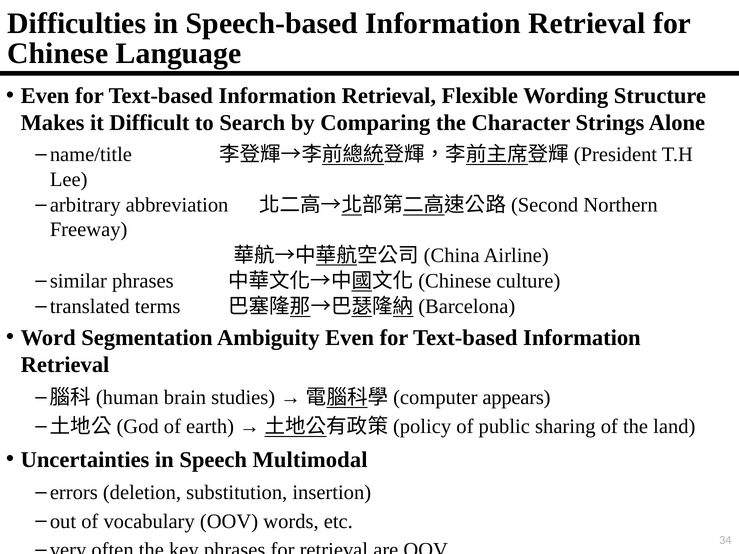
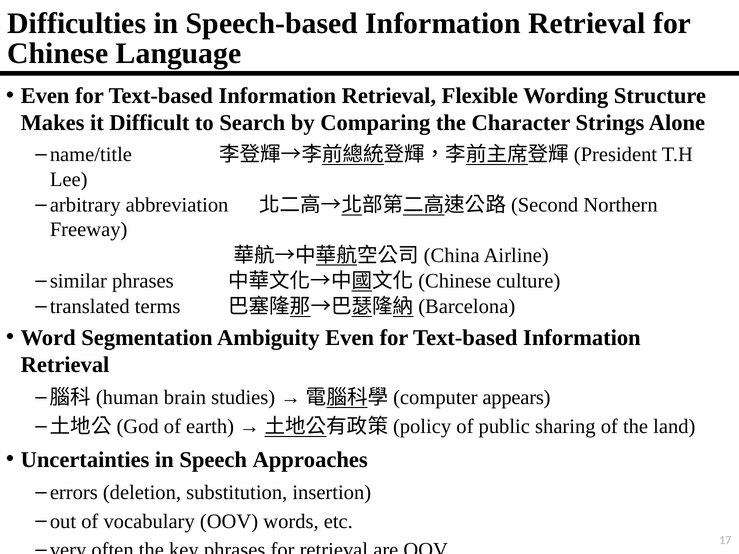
Multimodal: Multimodal -> Approaches
34: 34 -> 17
